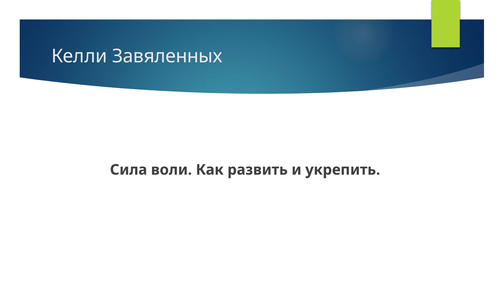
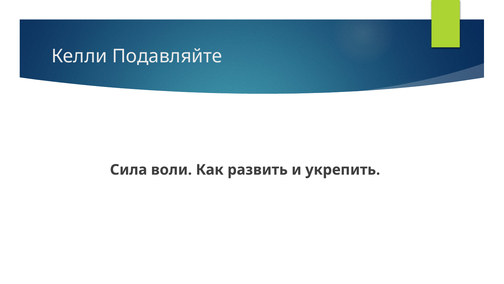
Завяленных: Завяленных -> Подавляйте
